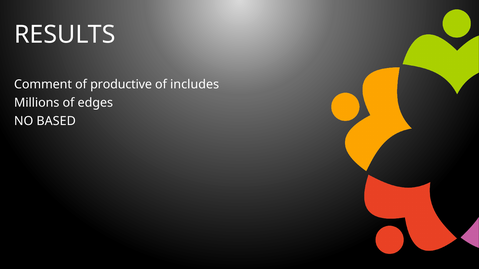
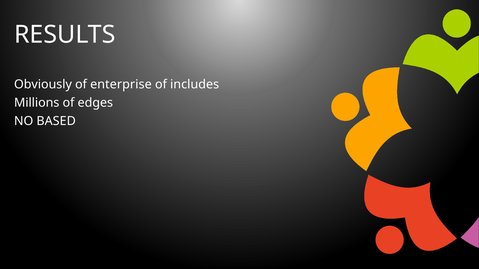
Comment: Comment -> Obviously
productive: productive -> enterprise
